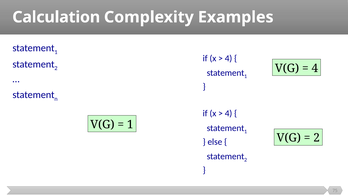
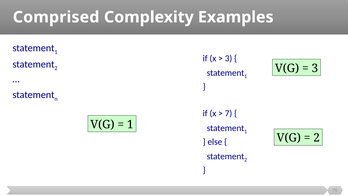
Calculation: Calculation -> Comprised
4 at (229, 58): 4 -> 3
4 at (315, 68): 4 -> 3
4 at (229, 113): 4 -> 7
